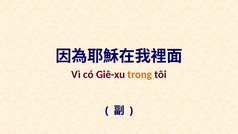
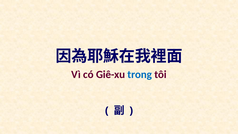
trong colour: orange -> blue
